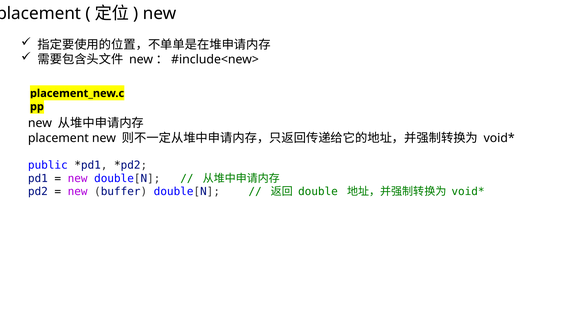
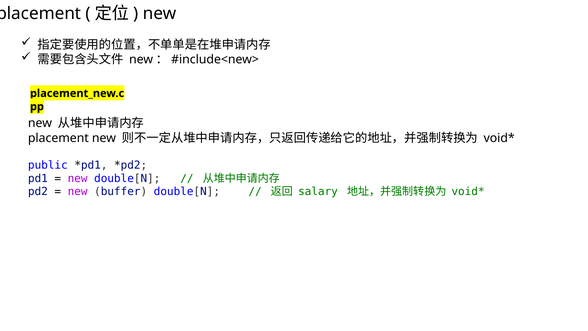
double: double -> salary
